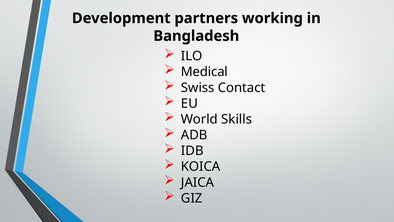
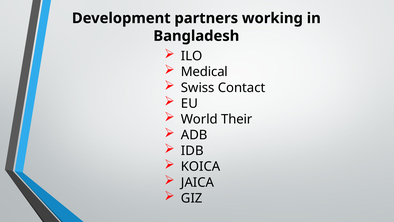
Skills: Skills -> Their
